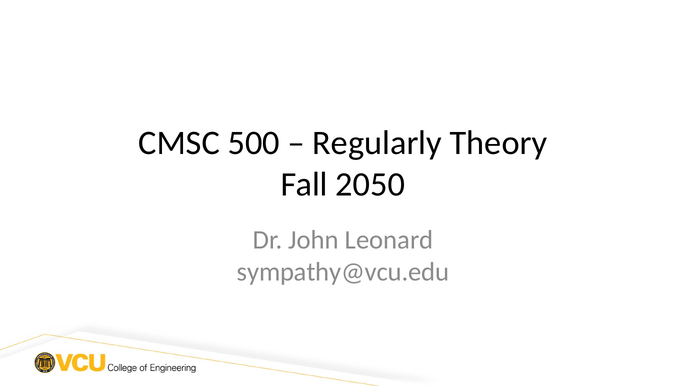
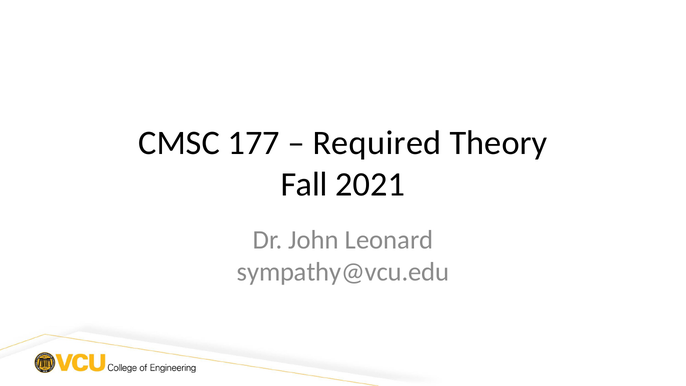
500: 500 -> 177
Regularly: Regularly -> Required
2050: 2050 -> 2021
